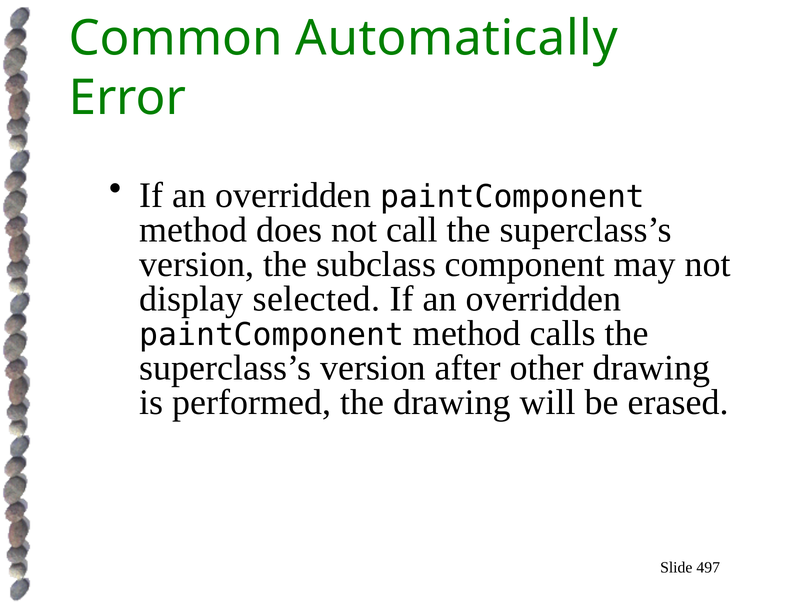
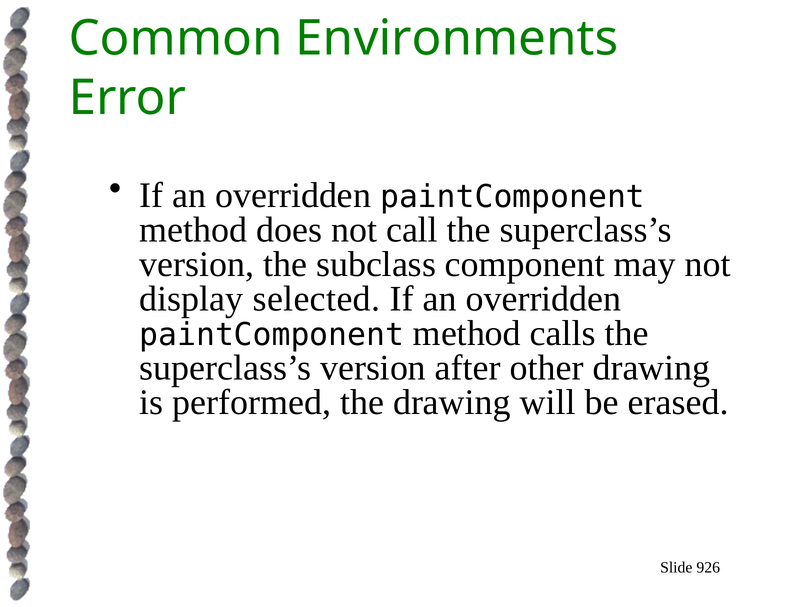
Automatically: Automatically -> Environments
497: 497 -> 926
